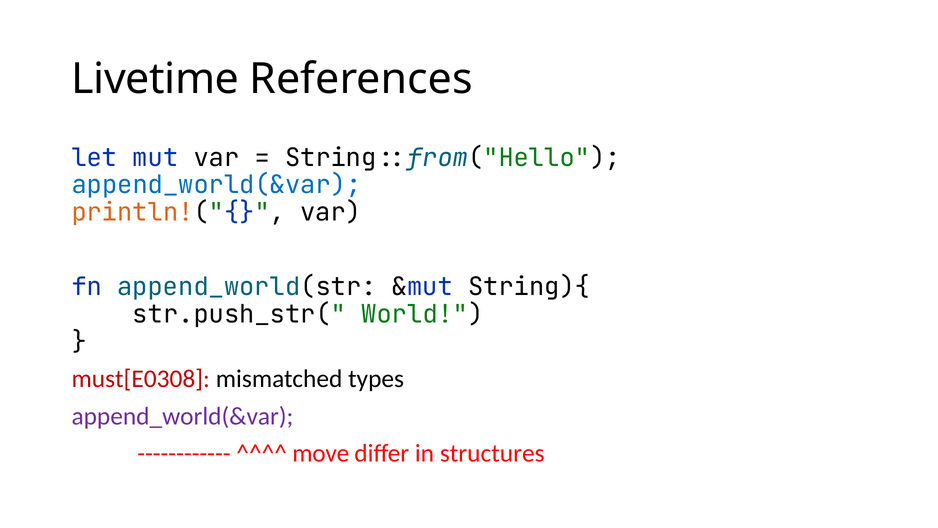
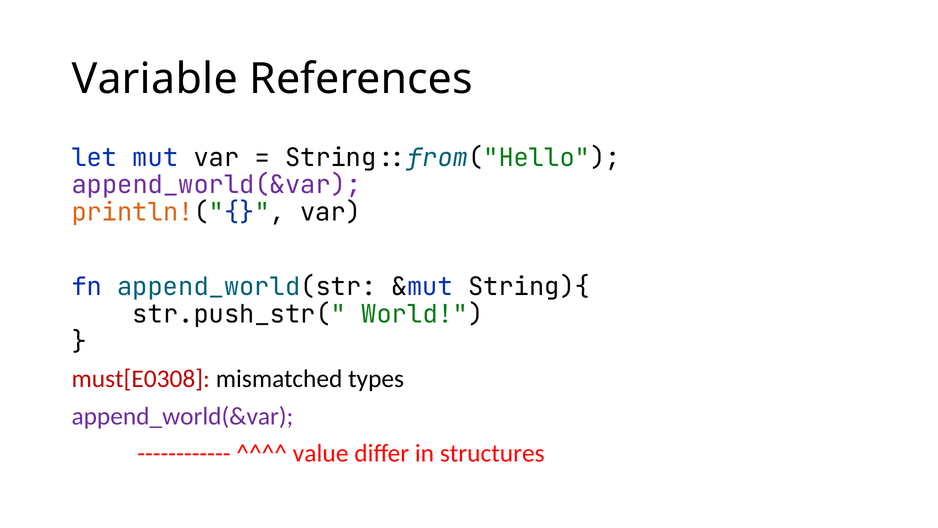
Livetime: Livetime -> Variable
append_world(&var at (216, 185) colour: blue -> purple
move: move -> value
